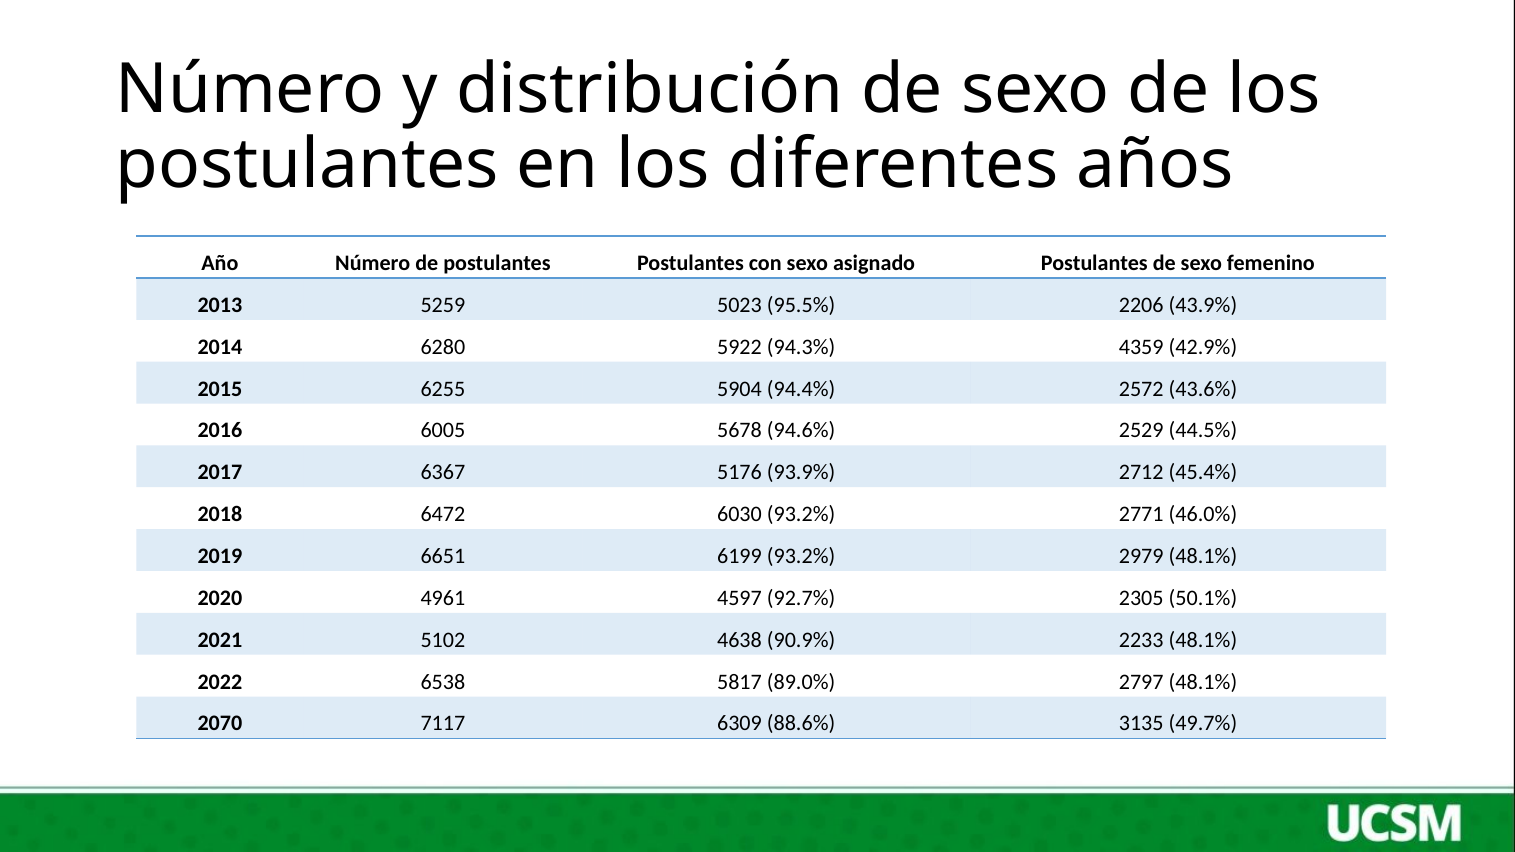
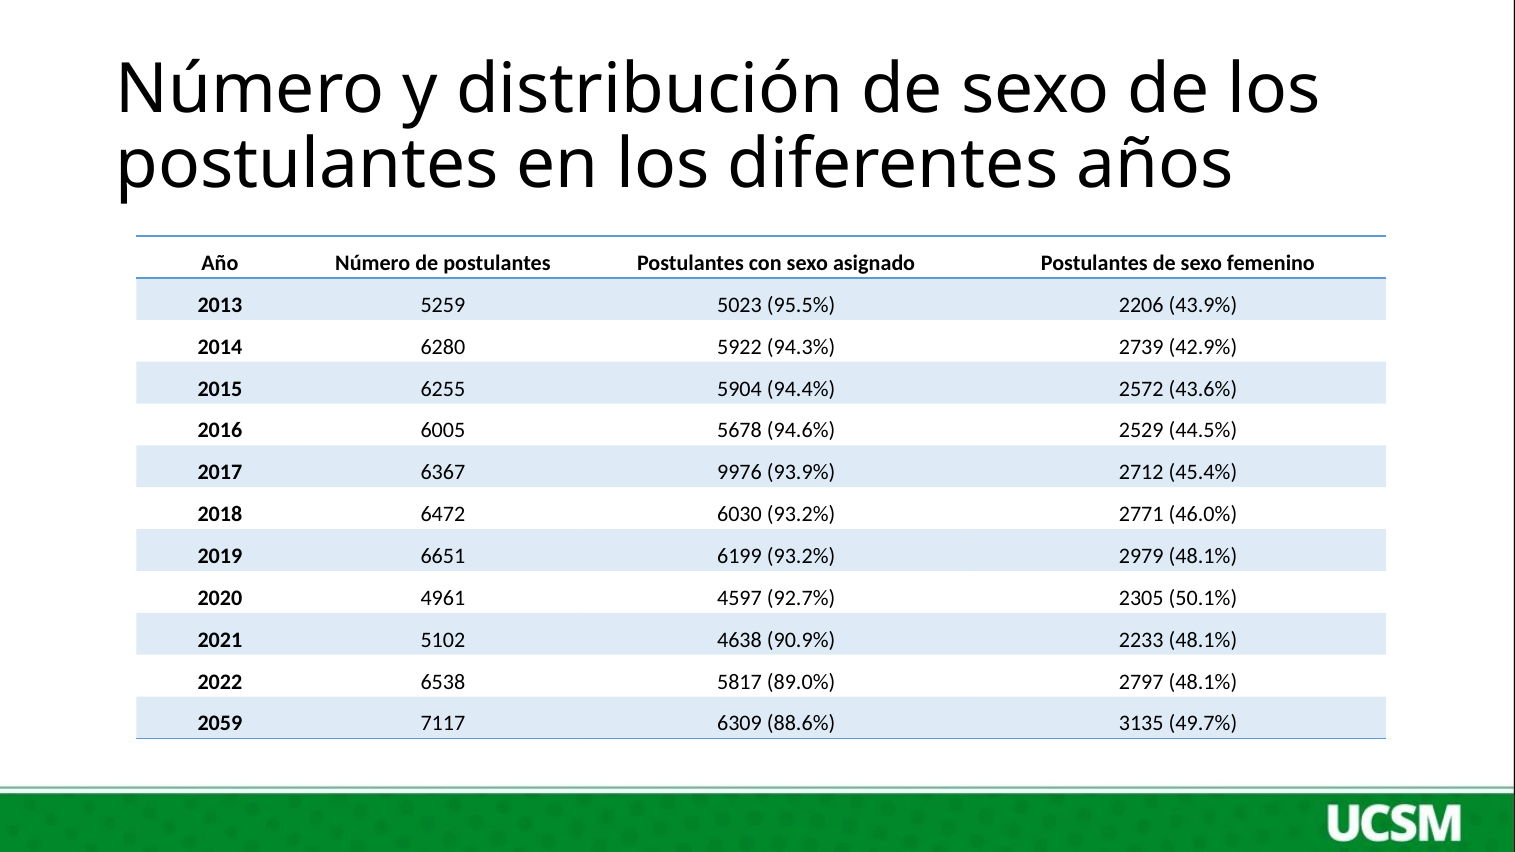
4359: 4359 -> 2739
5176: 5176 -> 9976
2070: 2070 -> 2059
